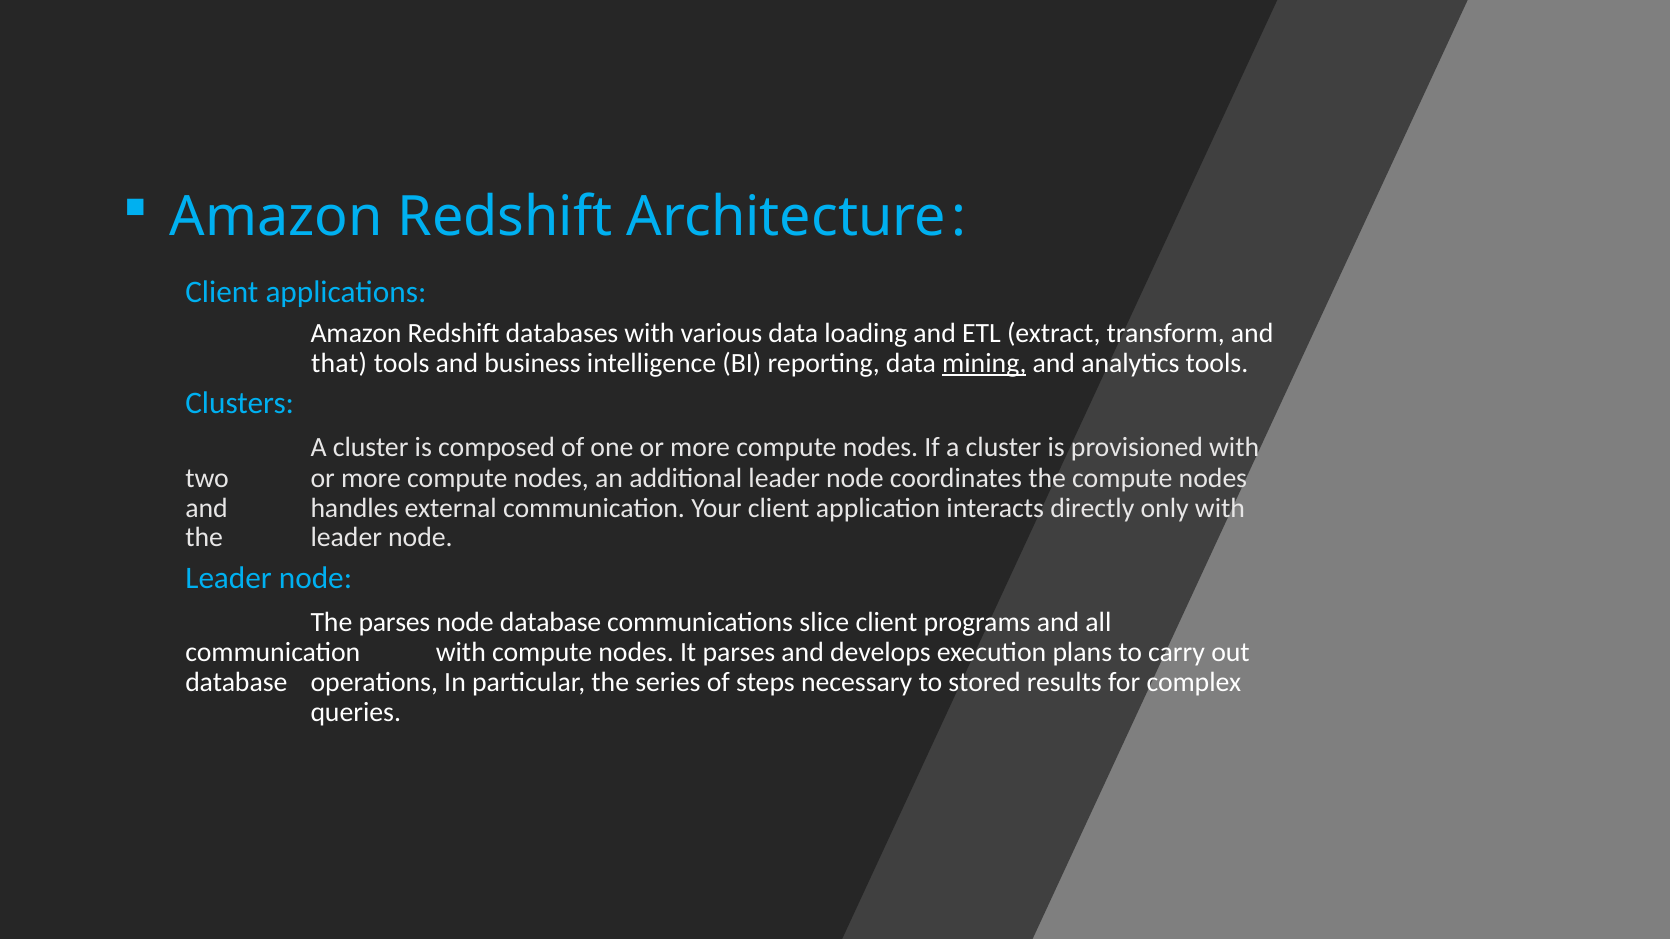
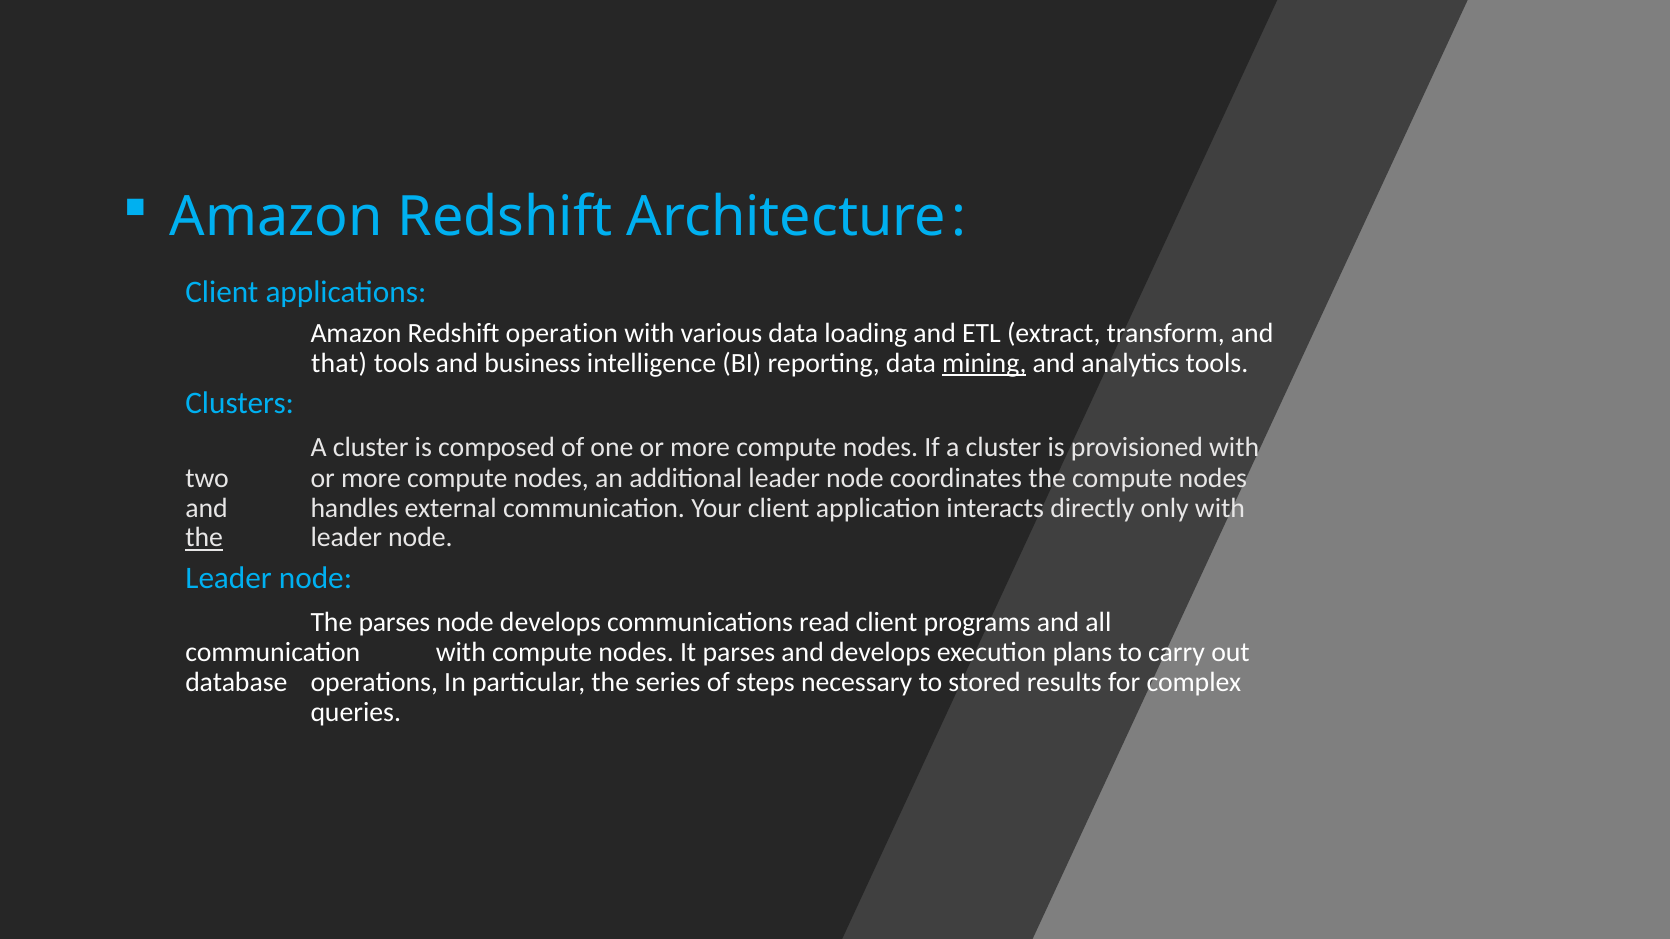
databases: databases -> operation
the at (204, 538) underline: none -> present
node database: database -> develops
slice: slice -> read
